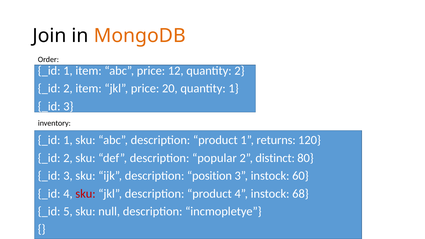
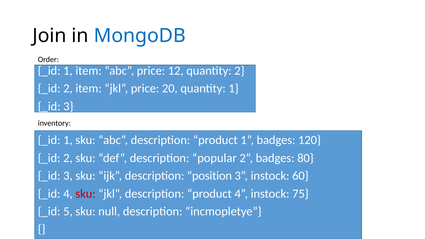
MongoDB colour: orange -> blue
1 returns: returns -> badges
2 distinct: distinct -> badges
68: 68 -> 75
